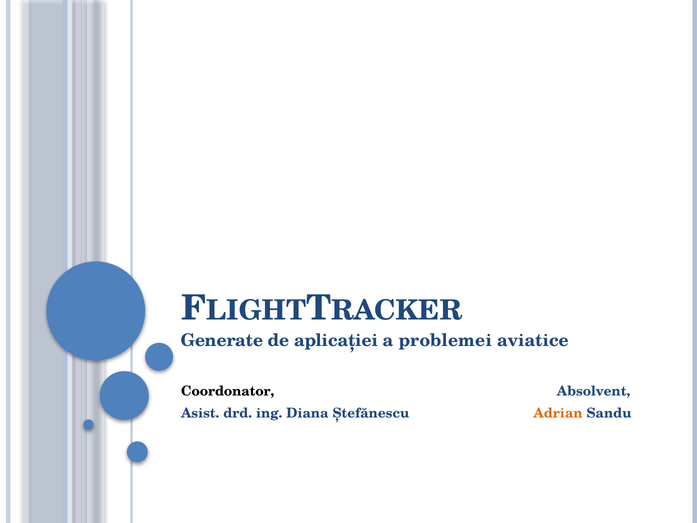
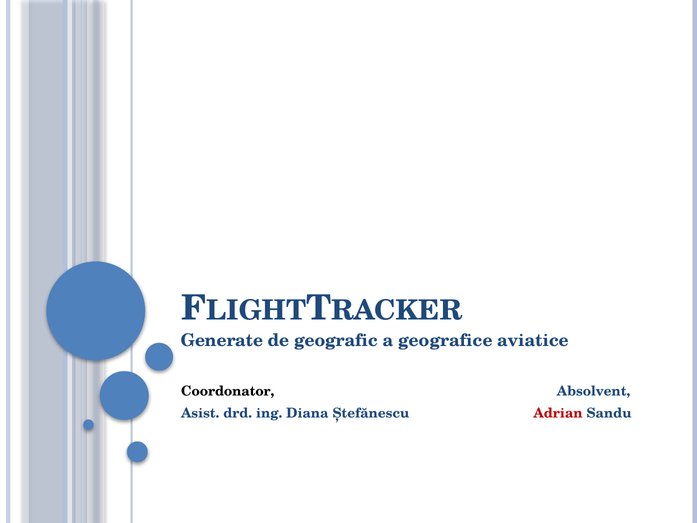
aplicaţiei: aplicaţiei -> geografic
problemei: problemei -> geografice
Adrian colour: orange -> red
